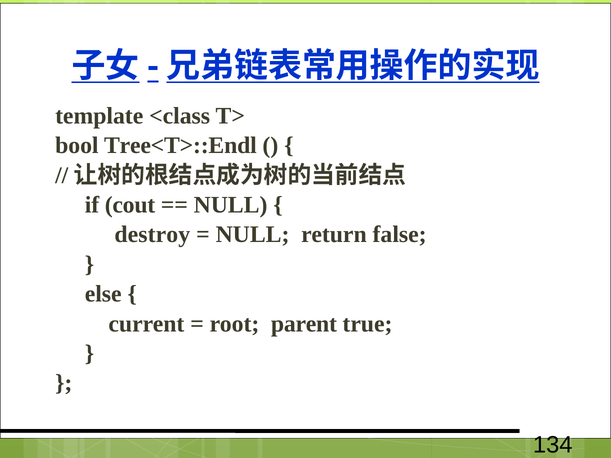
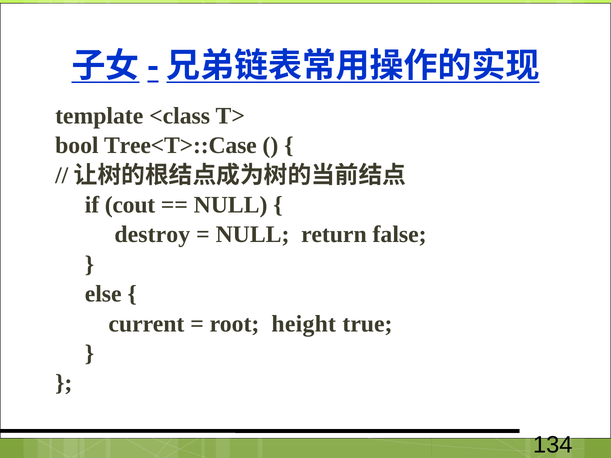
Tree<T>::Endl: Tree<T>::Endl -> Tree<T>::Case
parent: parent -> height
